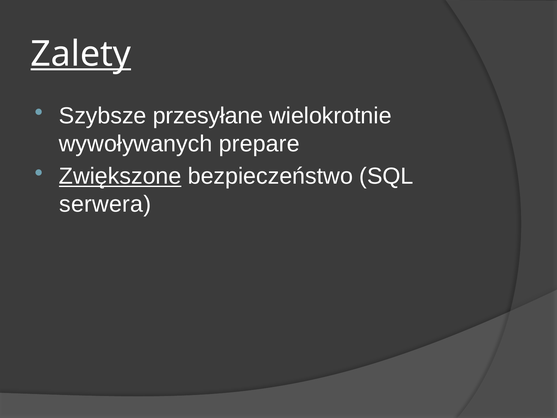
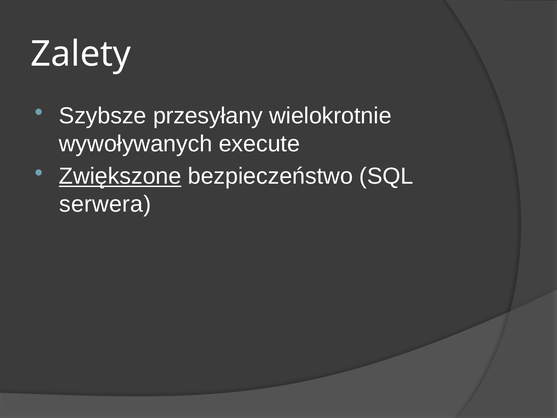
Zalety underline: present -> none
przesyłane: przesyłane -> przesyłany
prepare: prepare -> execute
